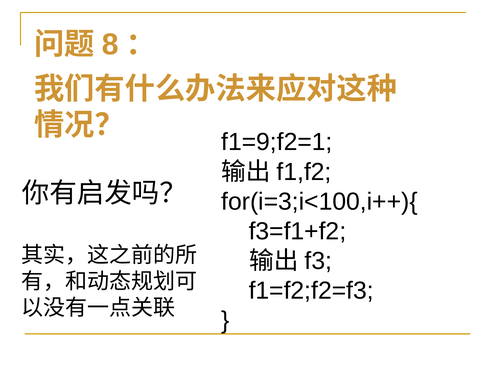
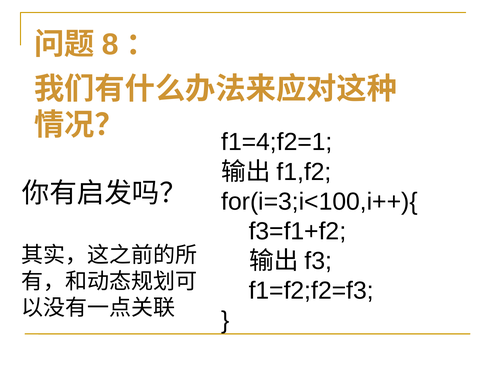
f1=9;f2=1: f1=9;f2=1 -> f1=4;f2=1
